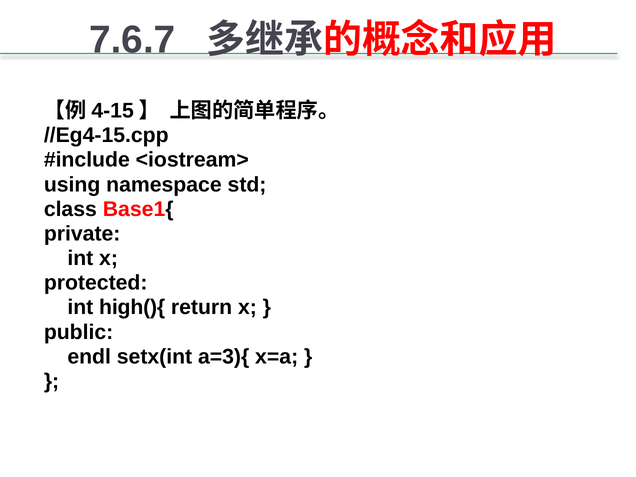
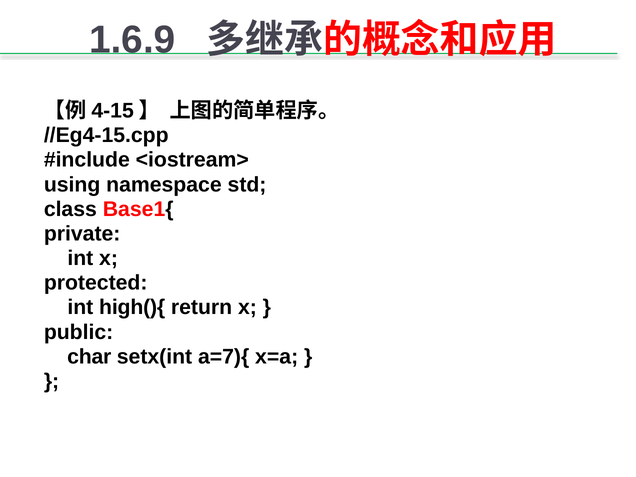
7.6.7: 7.6.7 -> 1.6.9
endl: endl -> char
a=3){: a=3){ -> a=7){
